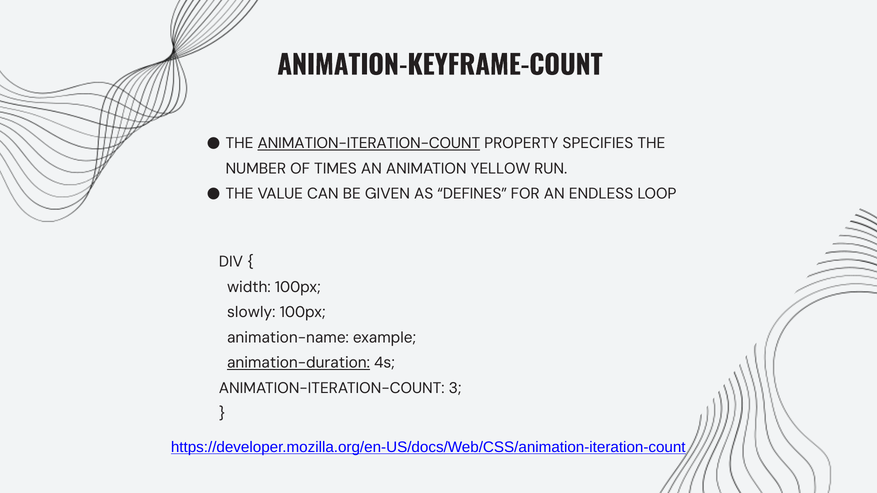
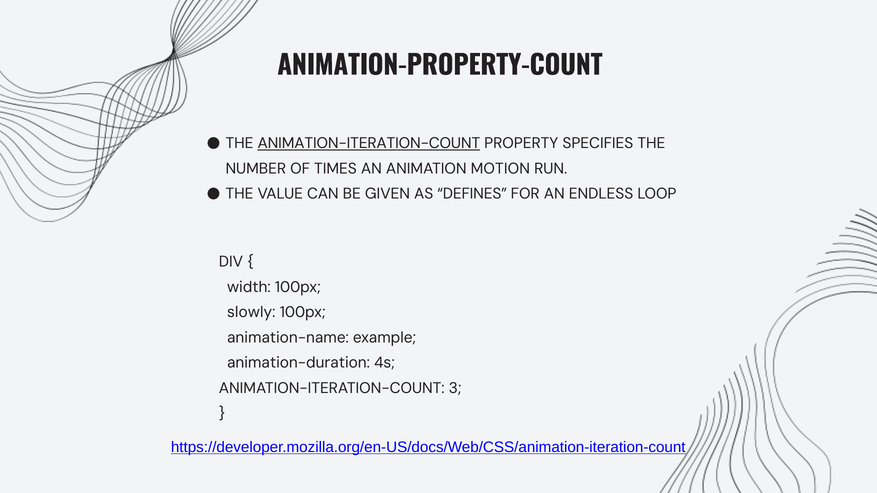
ANIMATION-KEYFRAME-COUNT: ANIMATION-KEYFRAME-COUNT -> ANIMATION-PROPERTY-COUNT
YELLOW: YELLOW -> MOTION
animation-duration underline: present -> none
